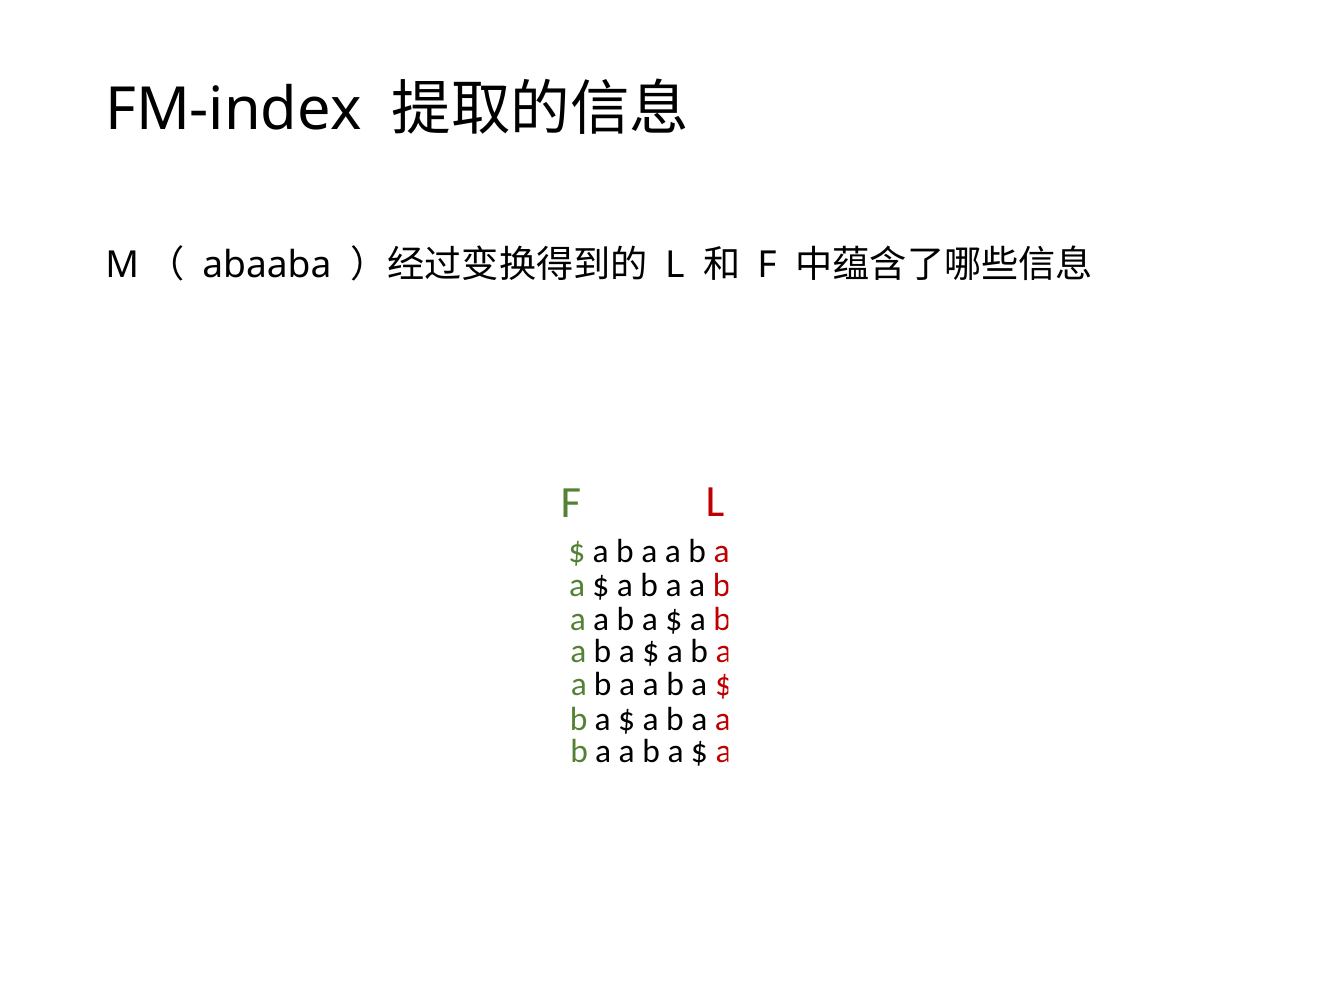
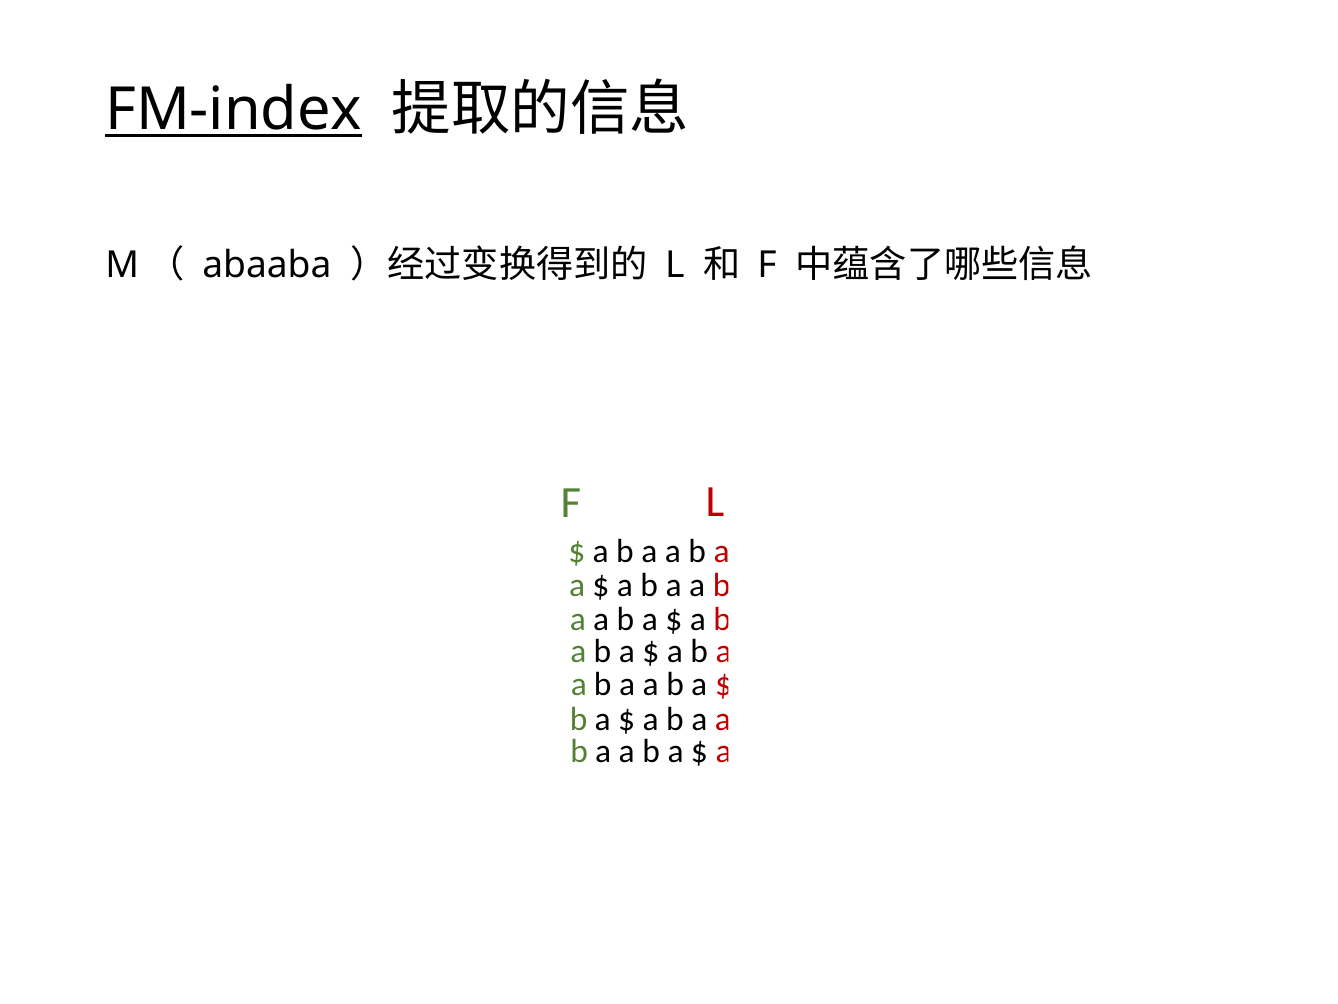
FM-index underline: none -> present
